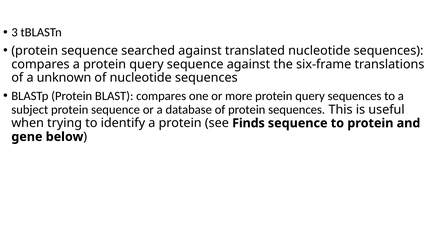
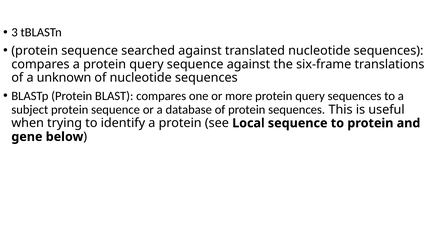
Finds: Finds -> Local
